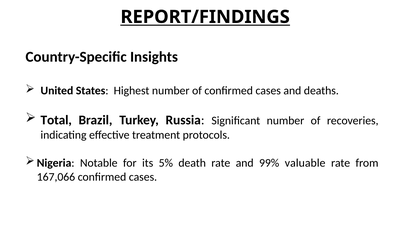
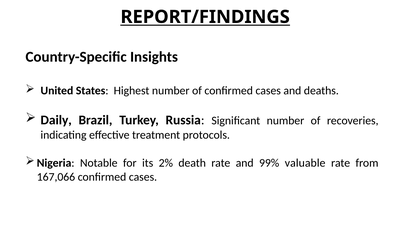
Total: Total -> Daily
5%: 5% -> 2%
